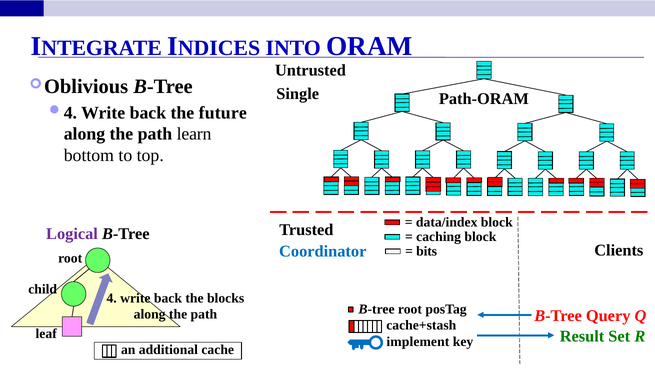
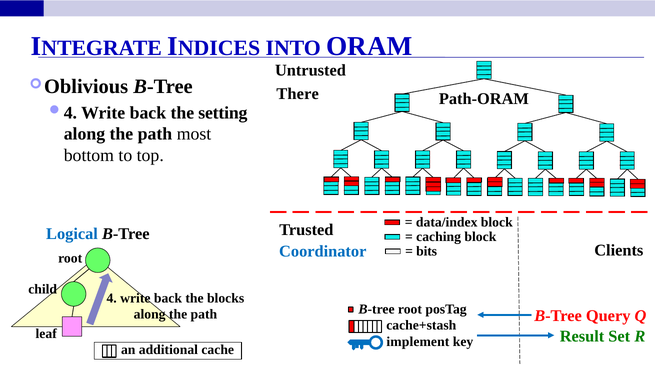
Single: Single -> There
future: future -> setting
learn: learn -> most
Logical colour: purple -> blue
